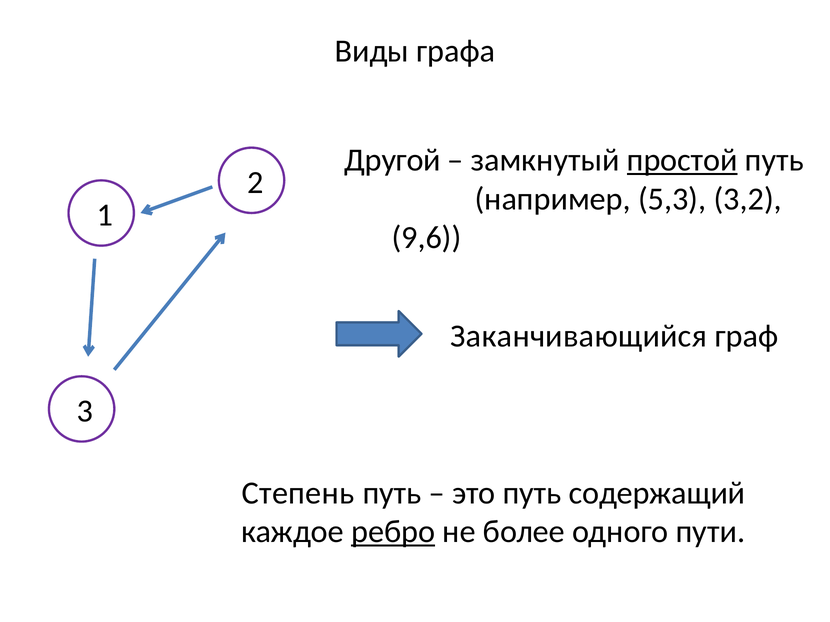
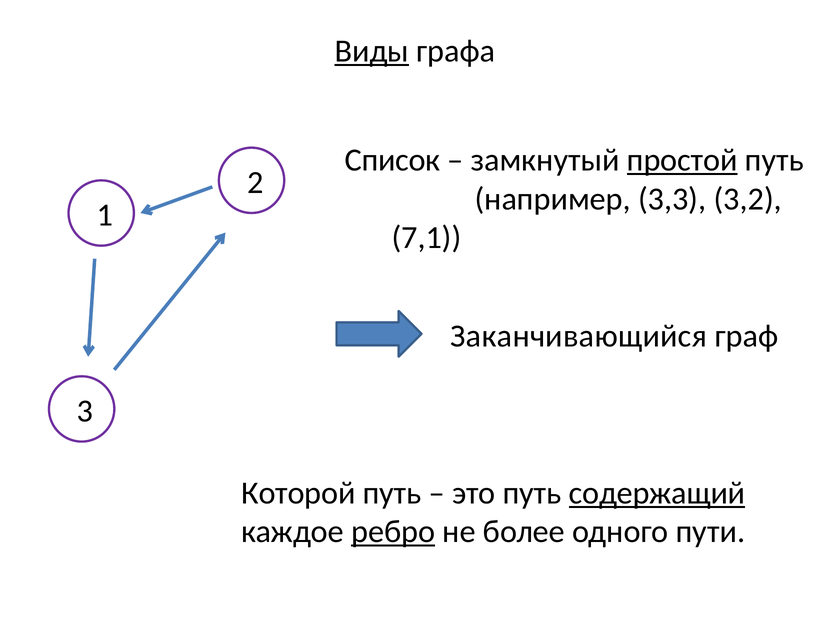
Виды underline: none -> present
Другой: Другой -> Список
5,3: 5,3 -> 3,3
9,6: 9,6 -> 7,1
Степень: Степень -> Которой
содержащий underline: none -> present
